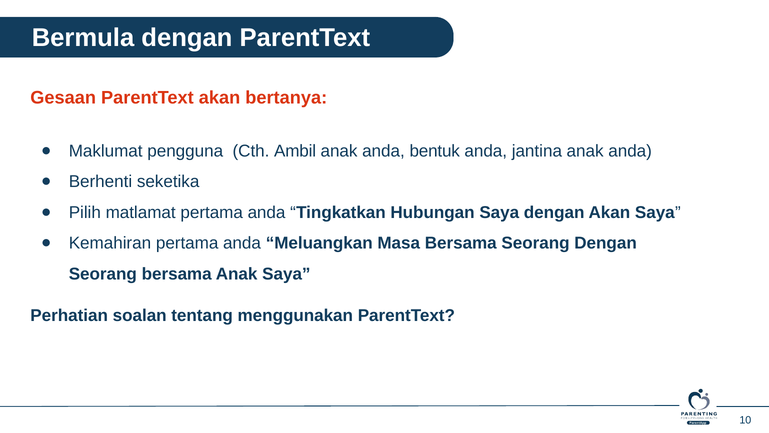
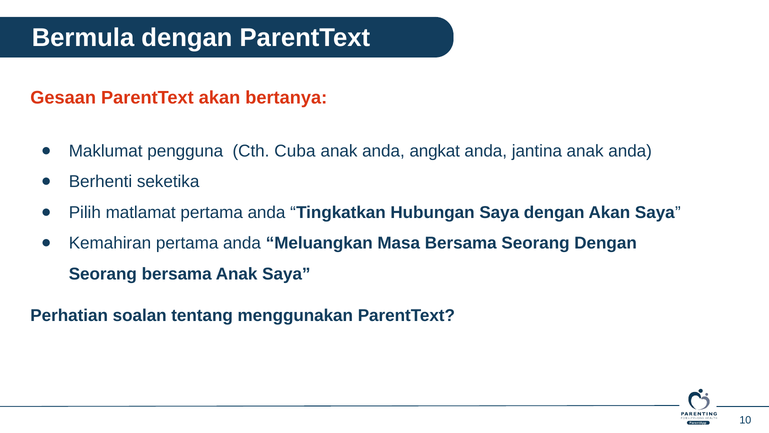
Ambil: Ambil -> Cuba
bentuk: bentuk -> angkat
